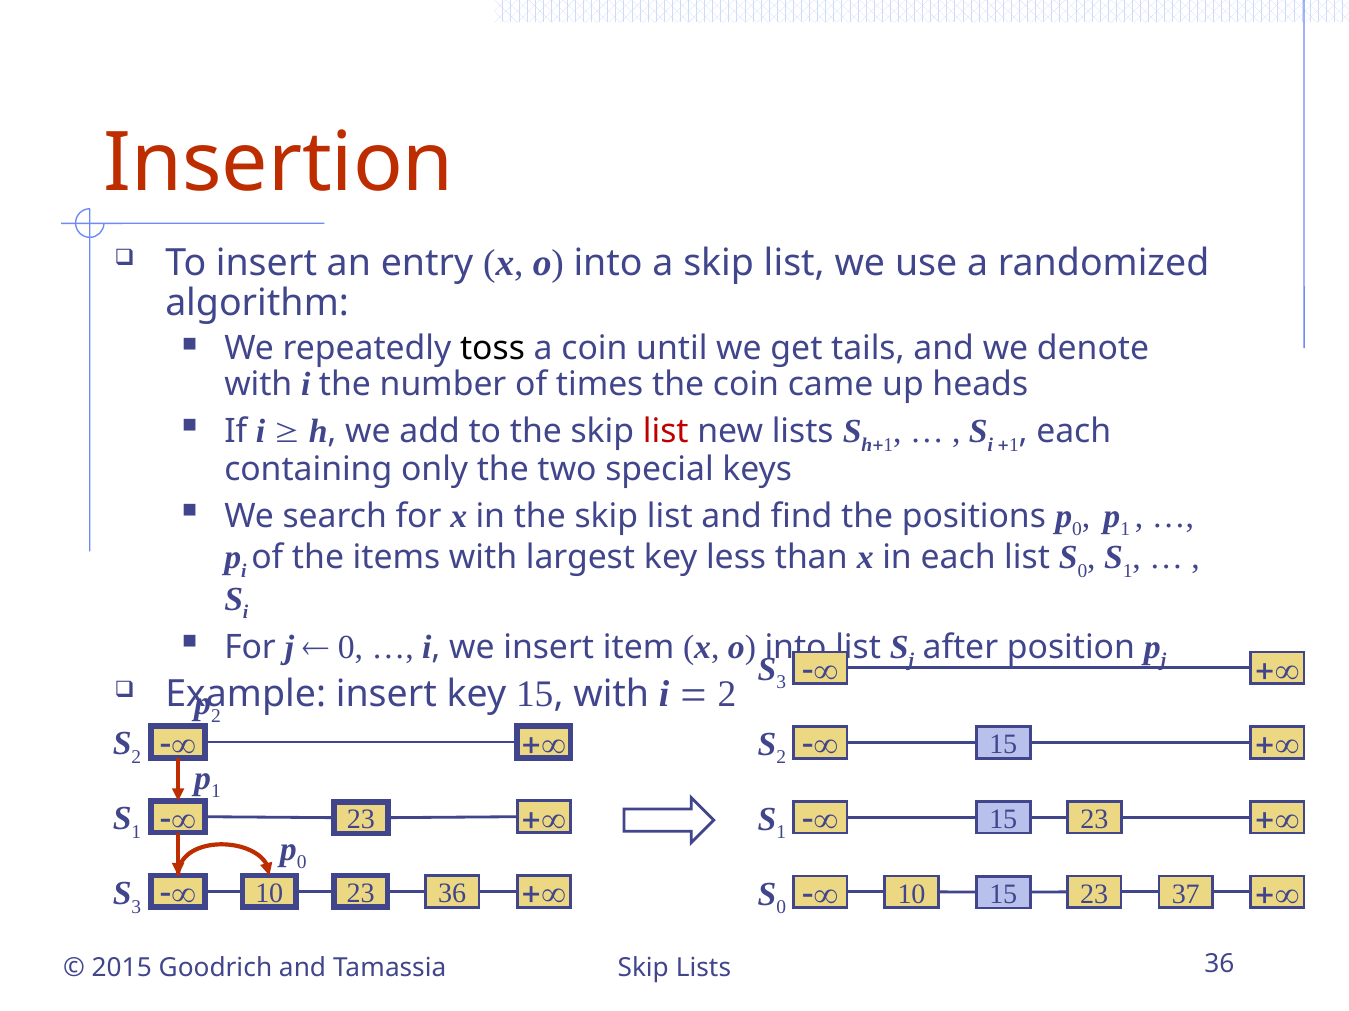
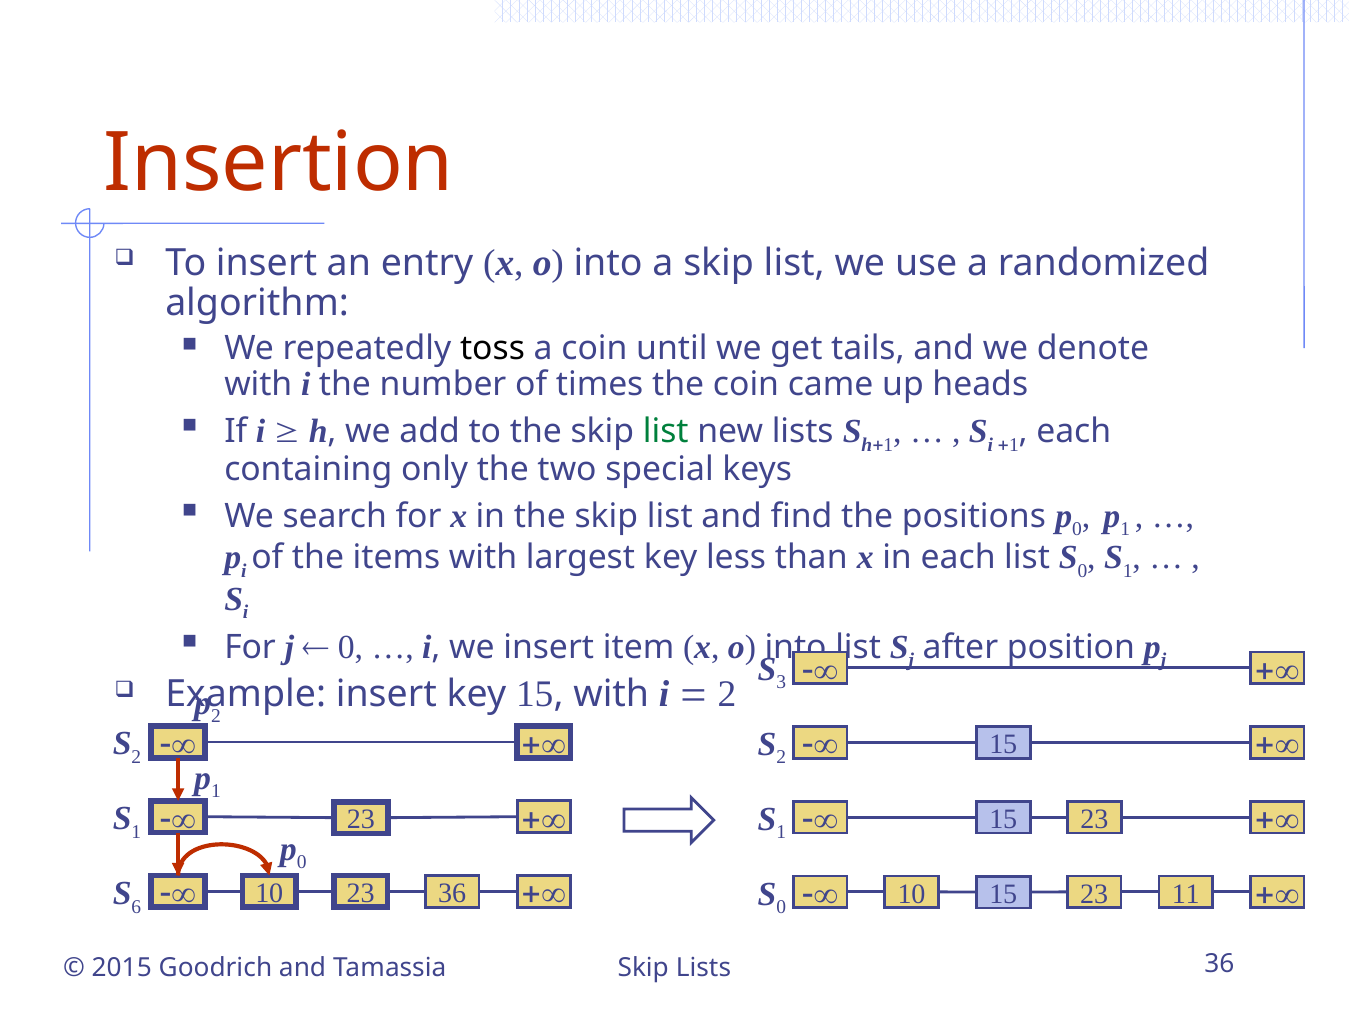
list at (666, 432) colour: red -> green
3 at (136, 907): 3 -> 6
37: 37 -> 11
